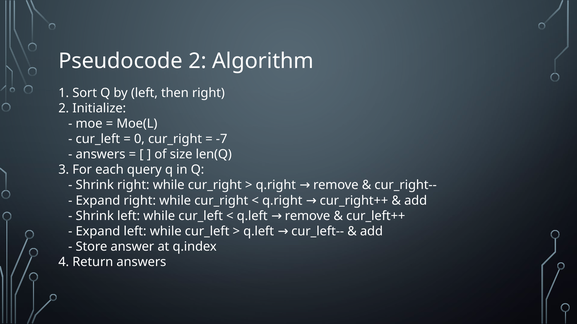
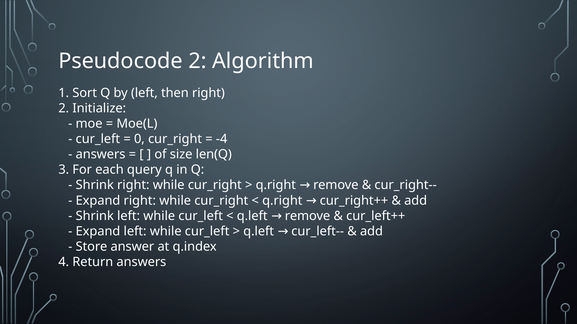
-7: -7 -> -4
